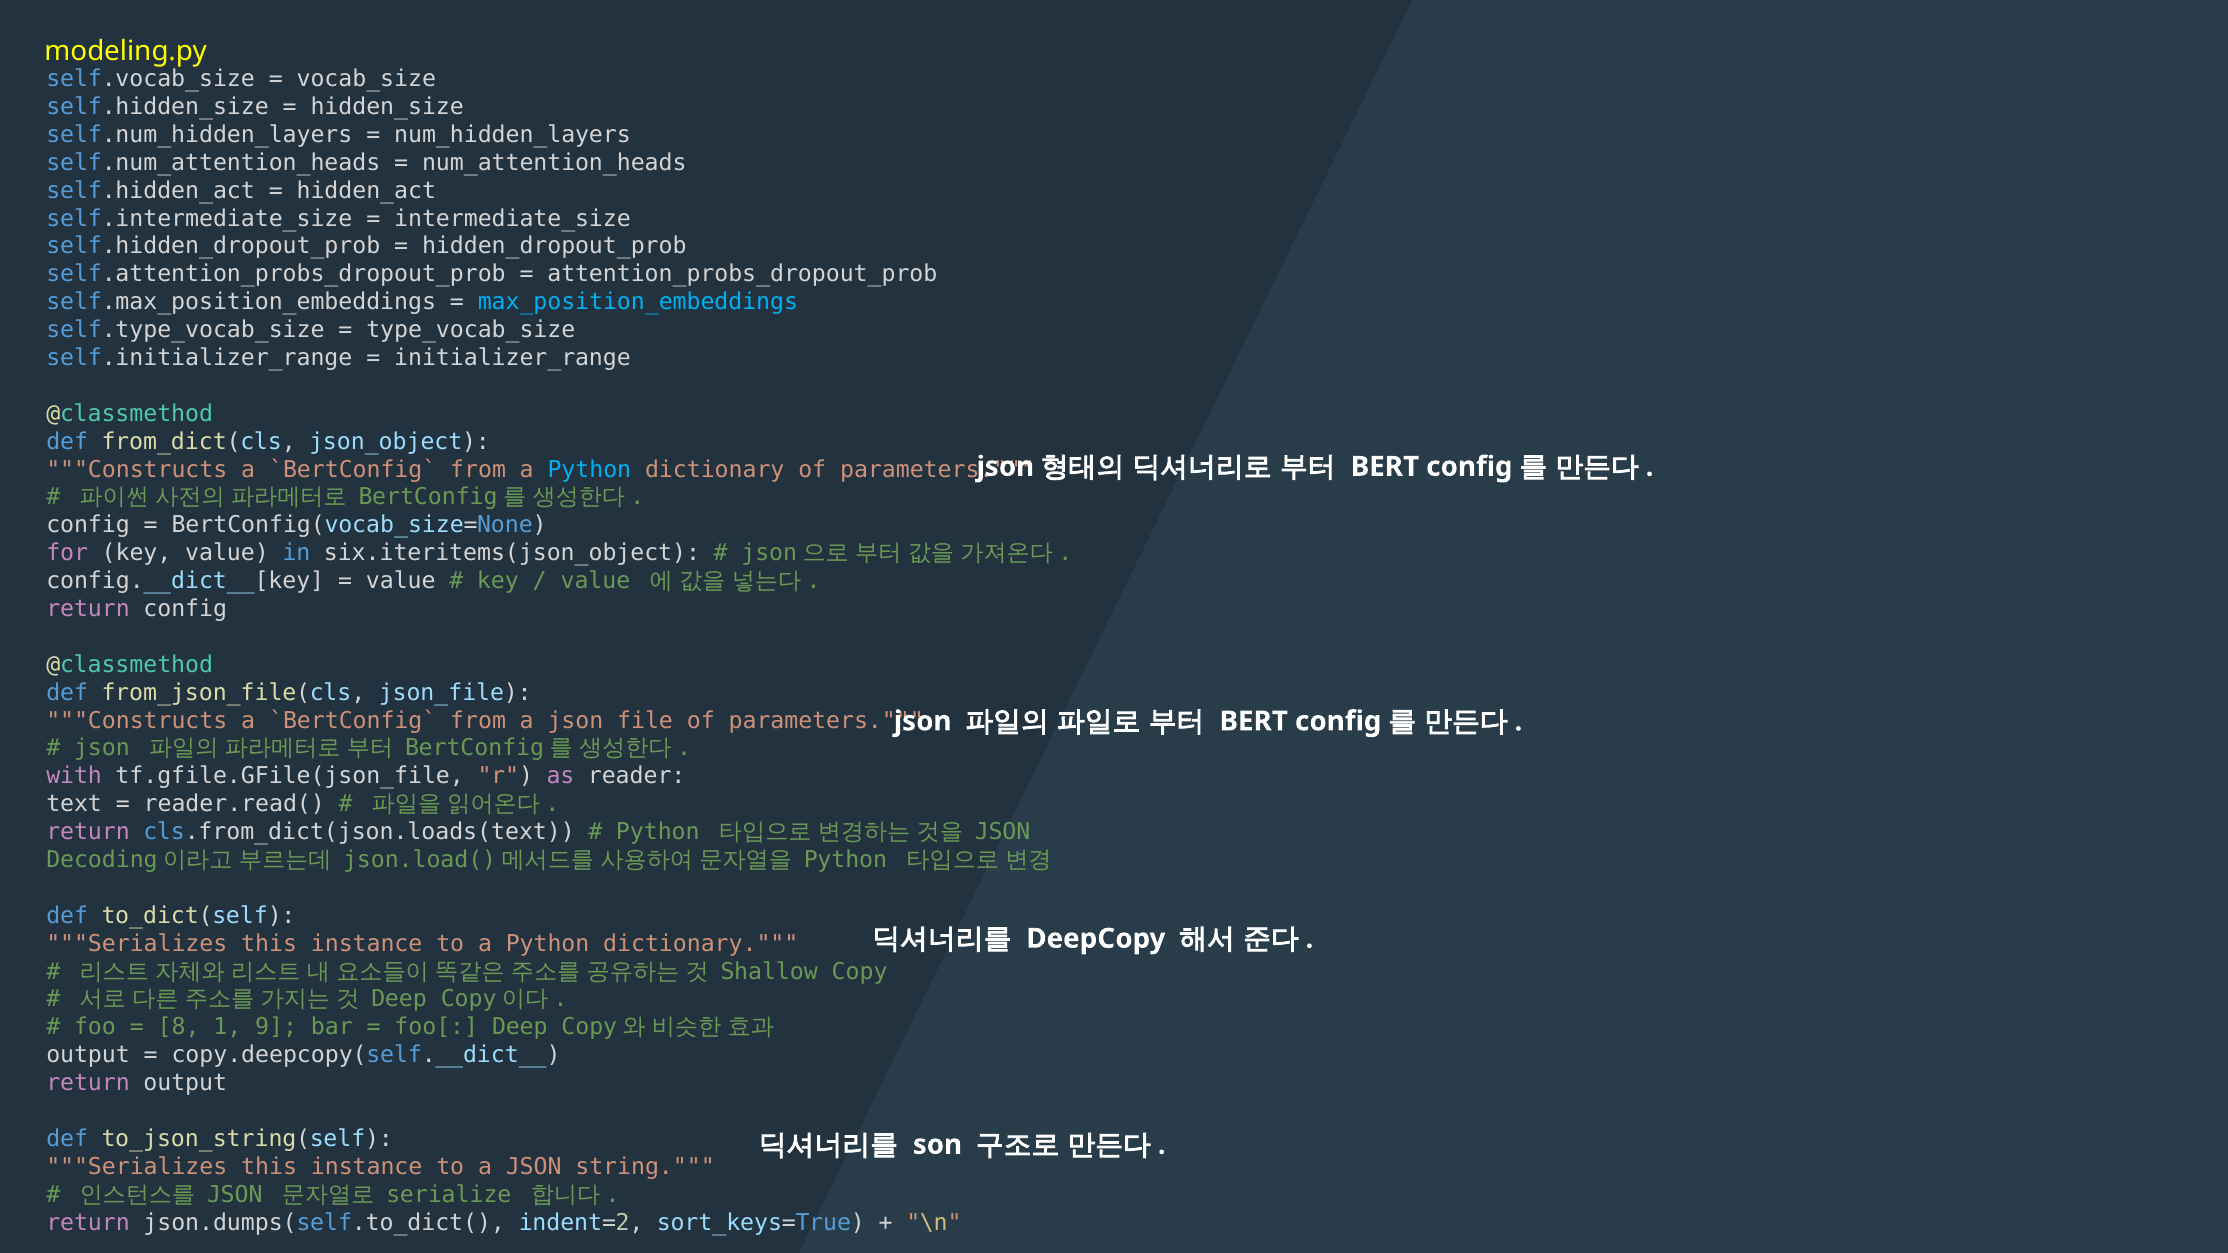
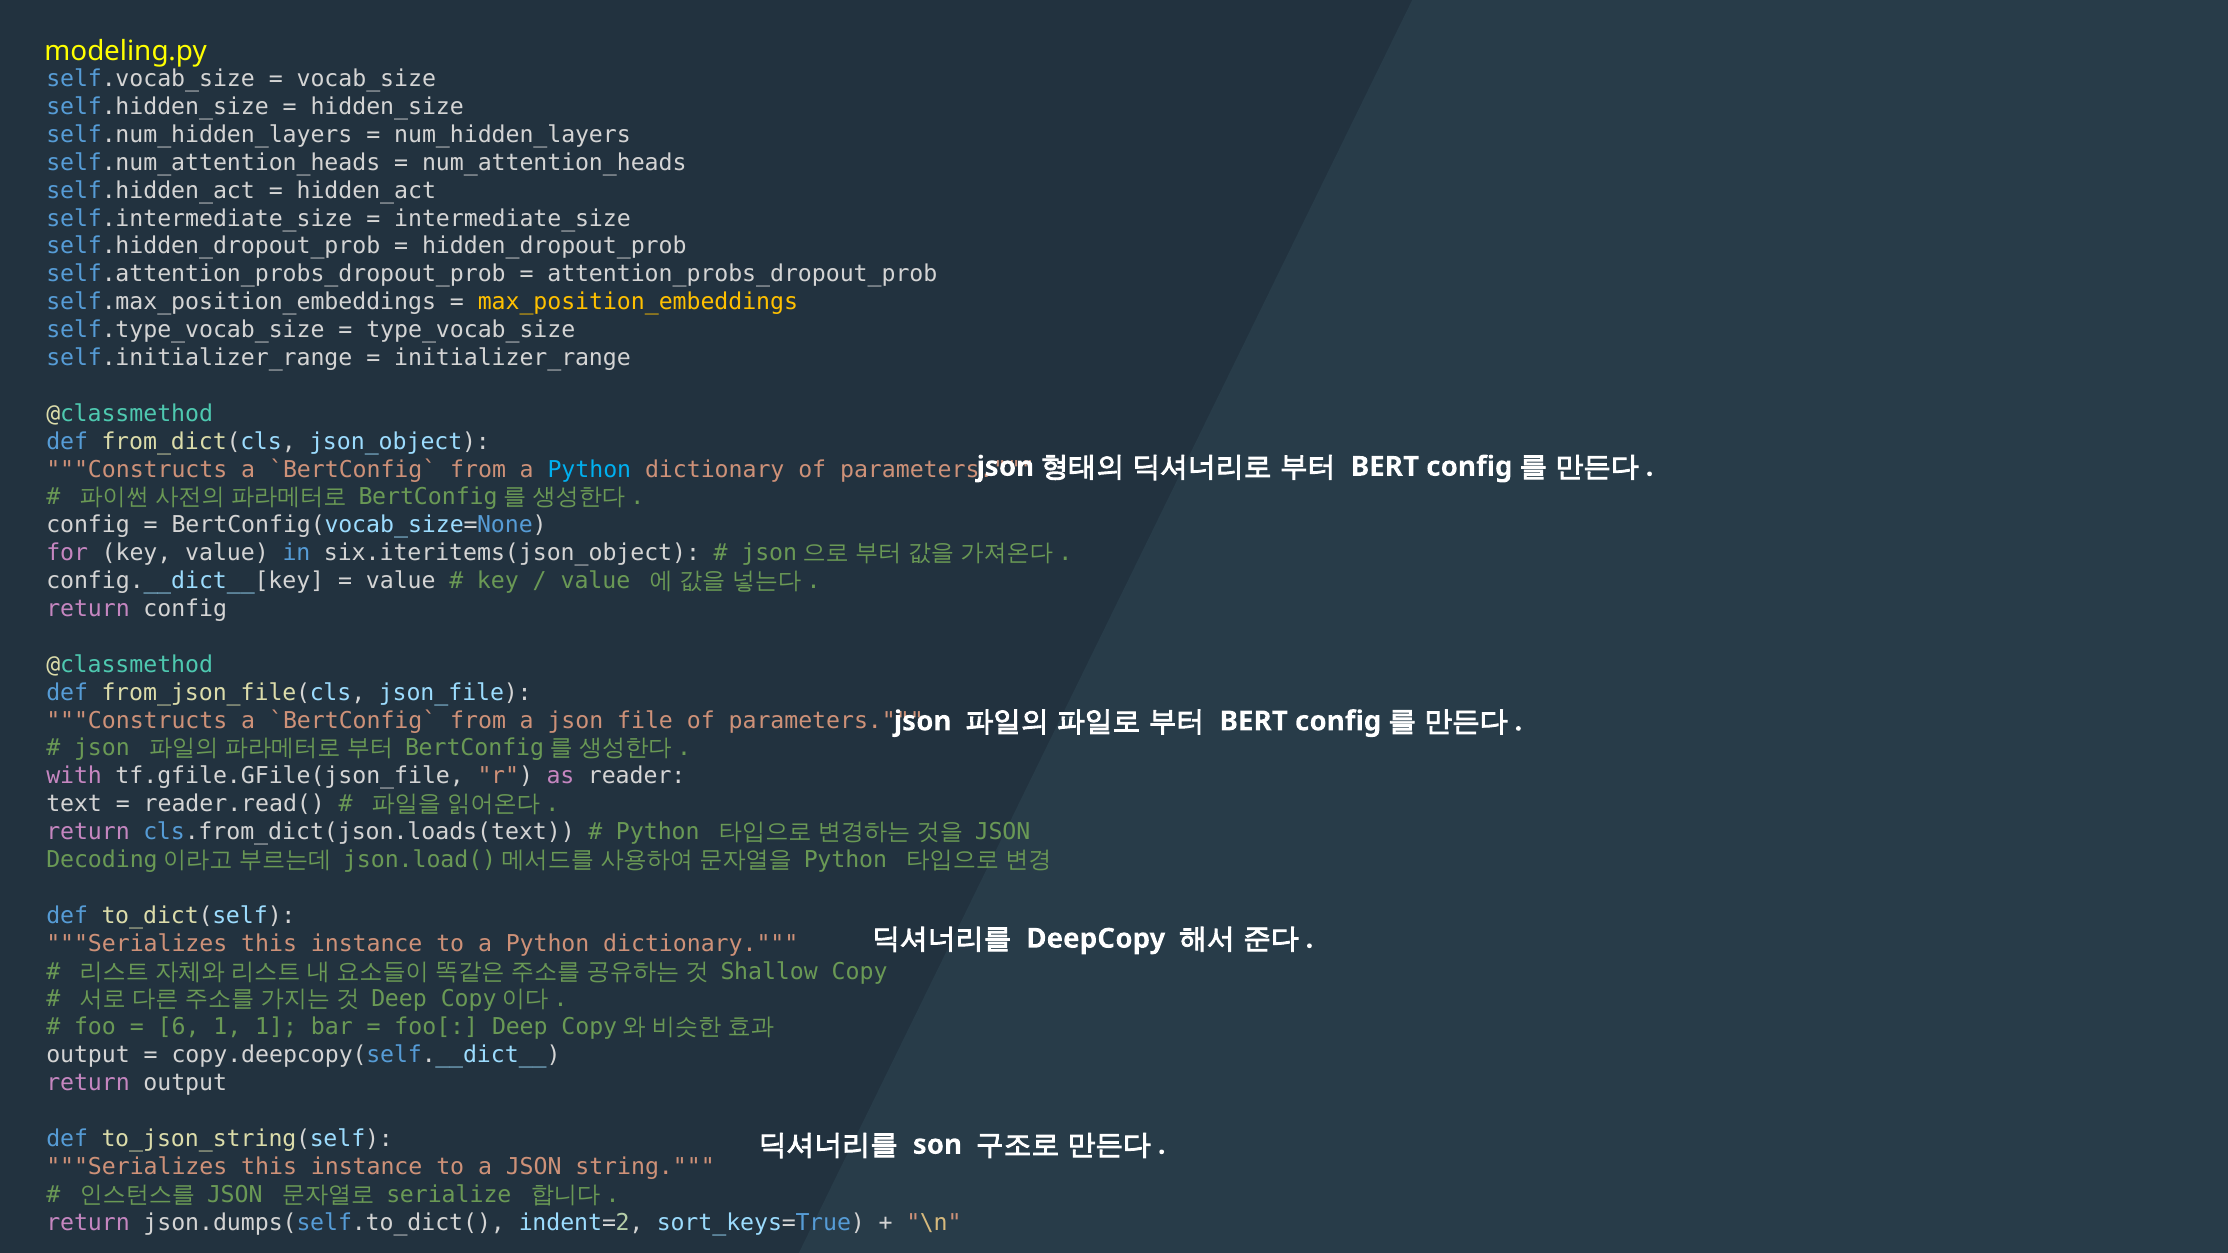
max_position_embeddings colour: light blue -> yellow
8: 8 -> 6
1 9: 9 -> 1
